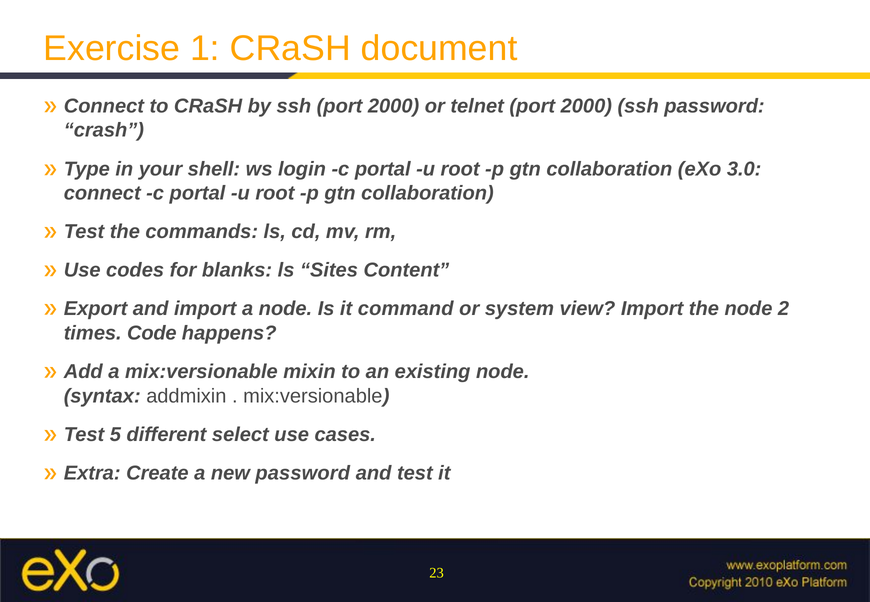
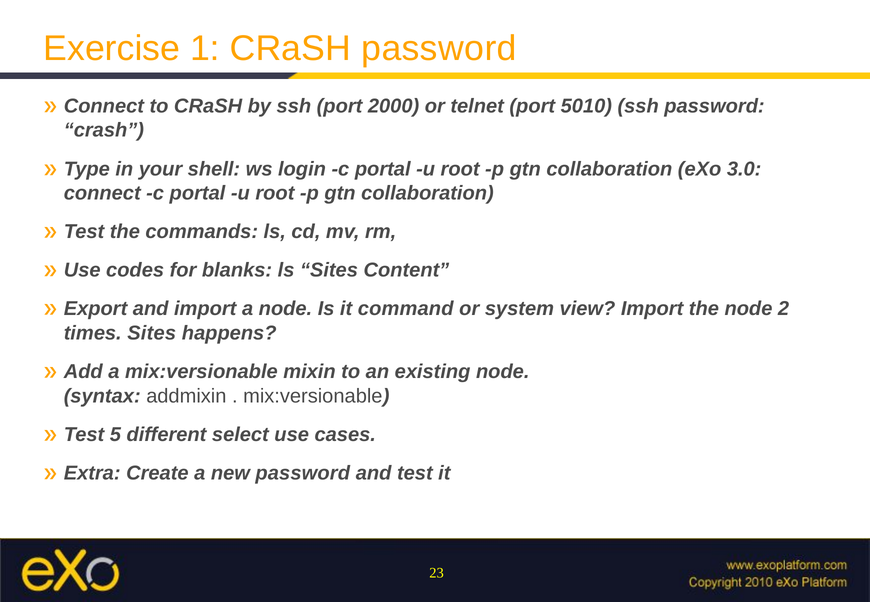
CRaSH document: document -> password
telnet port 2000: 2000 -> 5010
times Code: Code -> Sites
